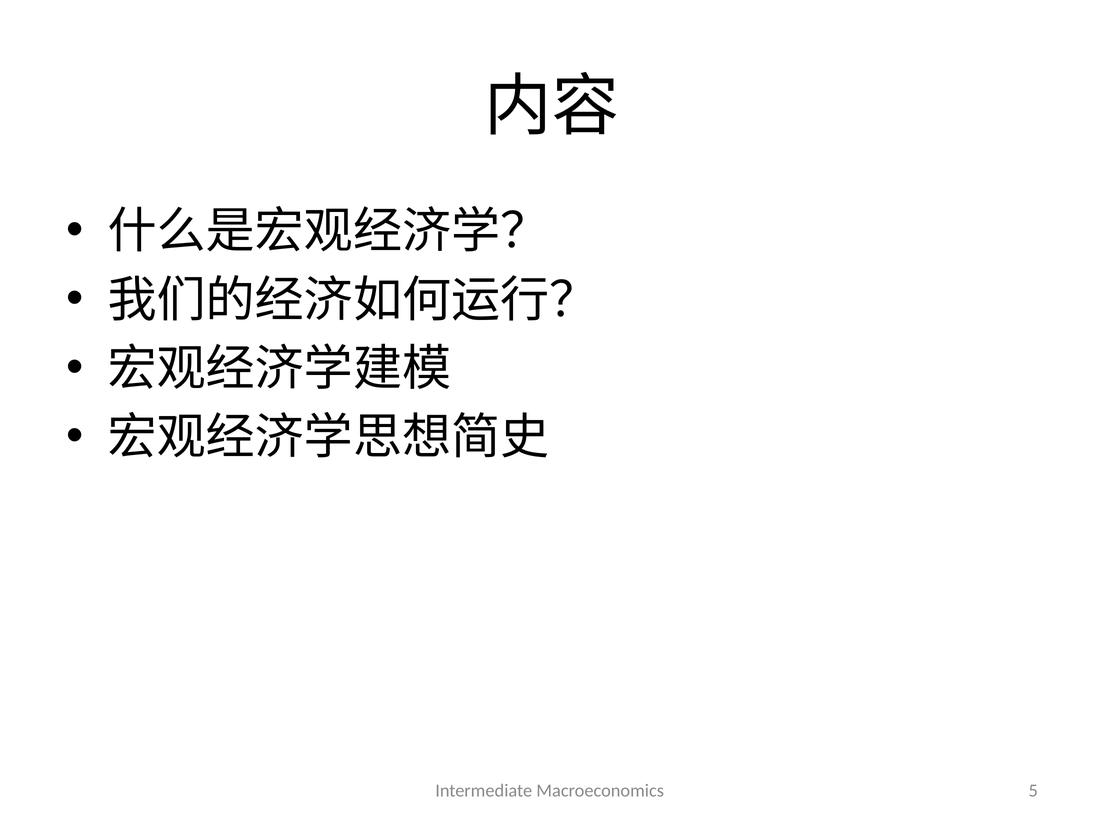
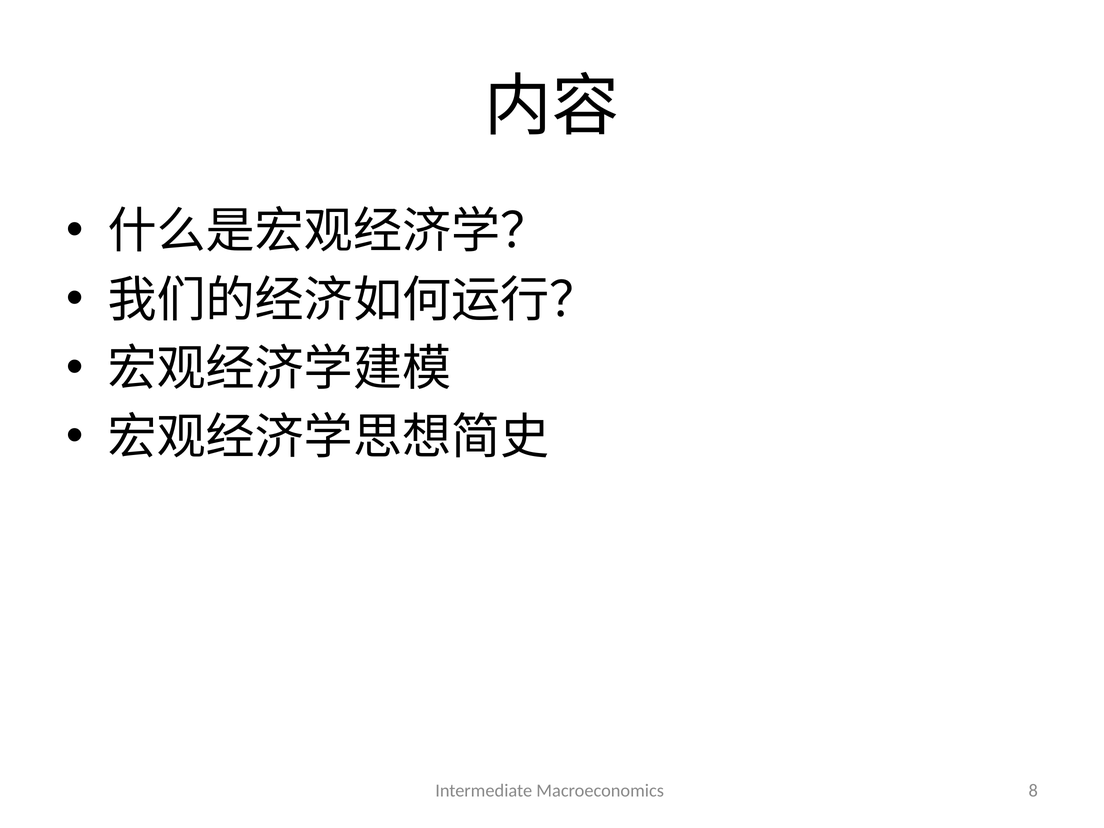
5: 5 -> 8
